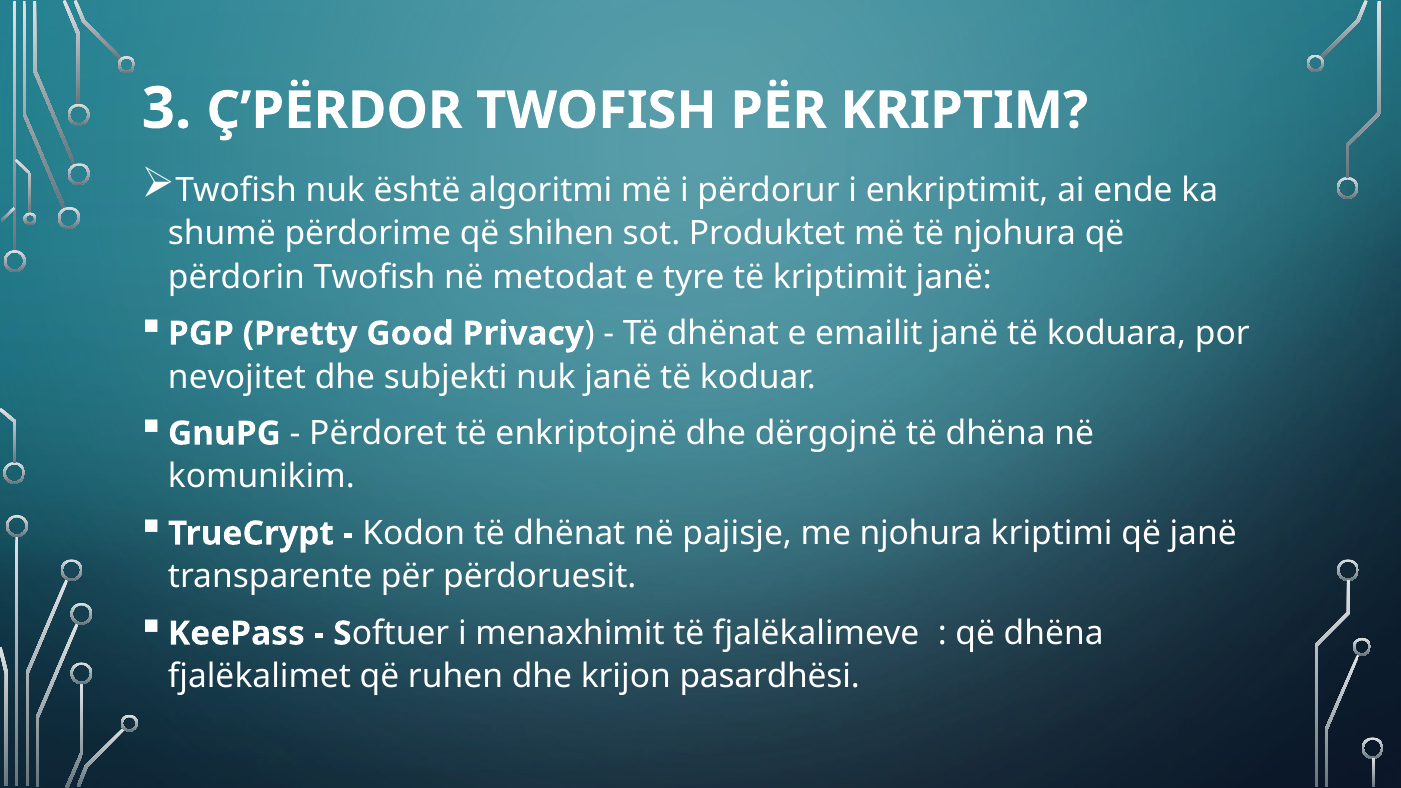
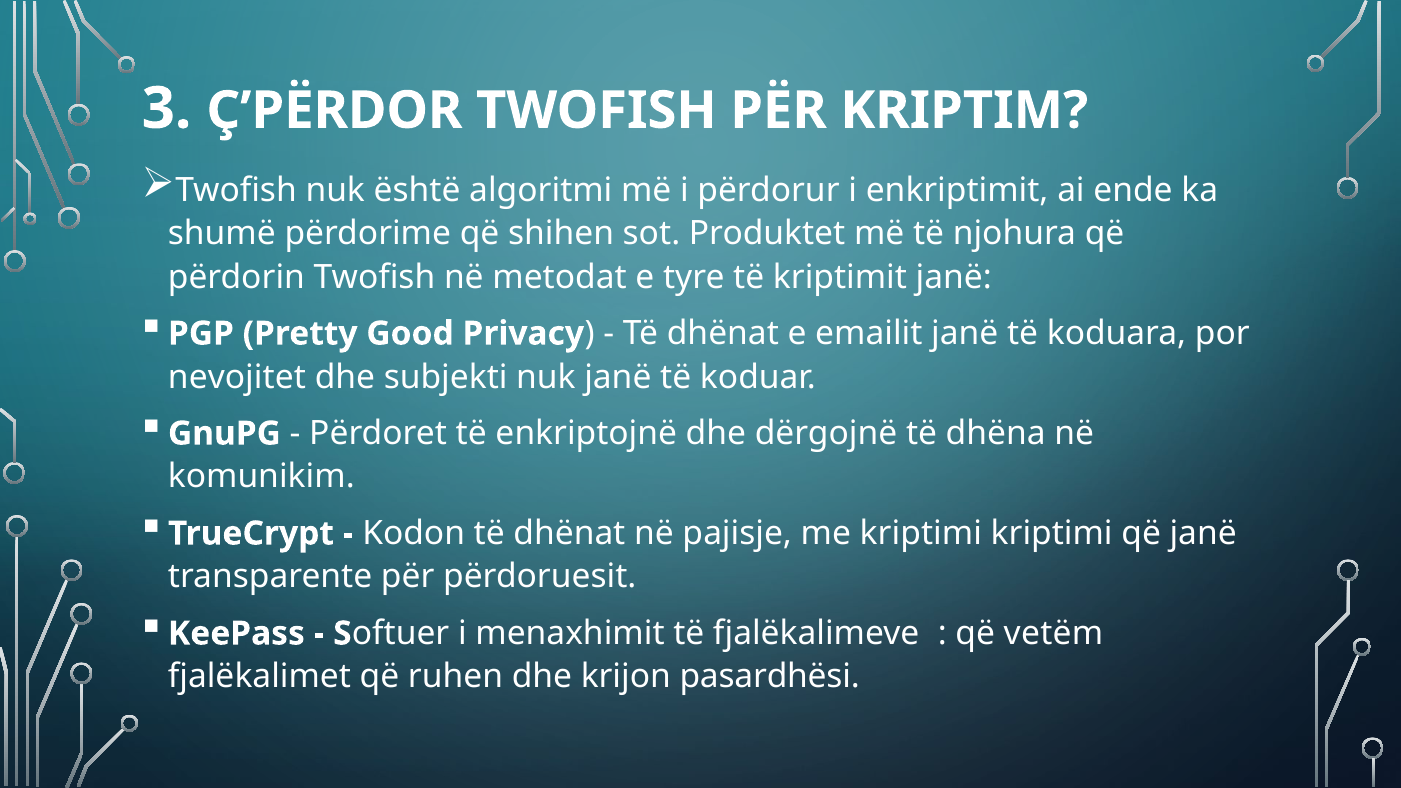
me njohura: njohura -> kriptimi
që dhëna: dhëna -> vetëm
